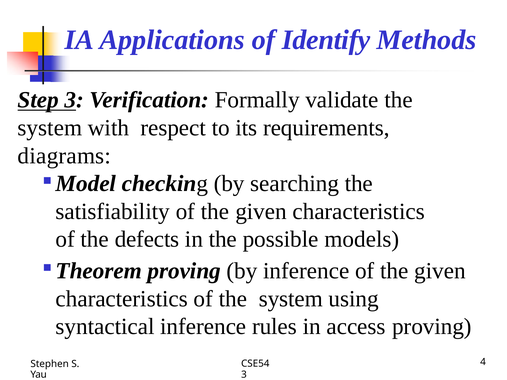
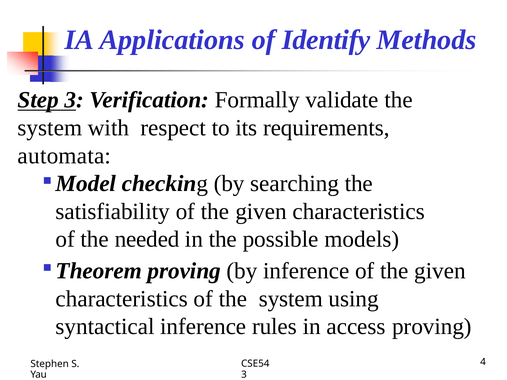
diagrams: diagrams -> automata
defects: defects -> needed
